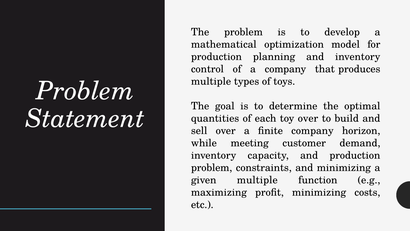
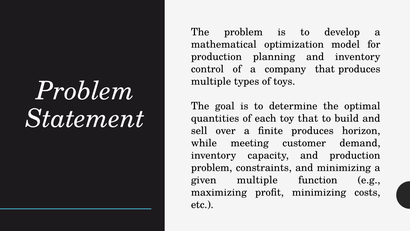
toy over: over -> that
finite company: company -> produces
